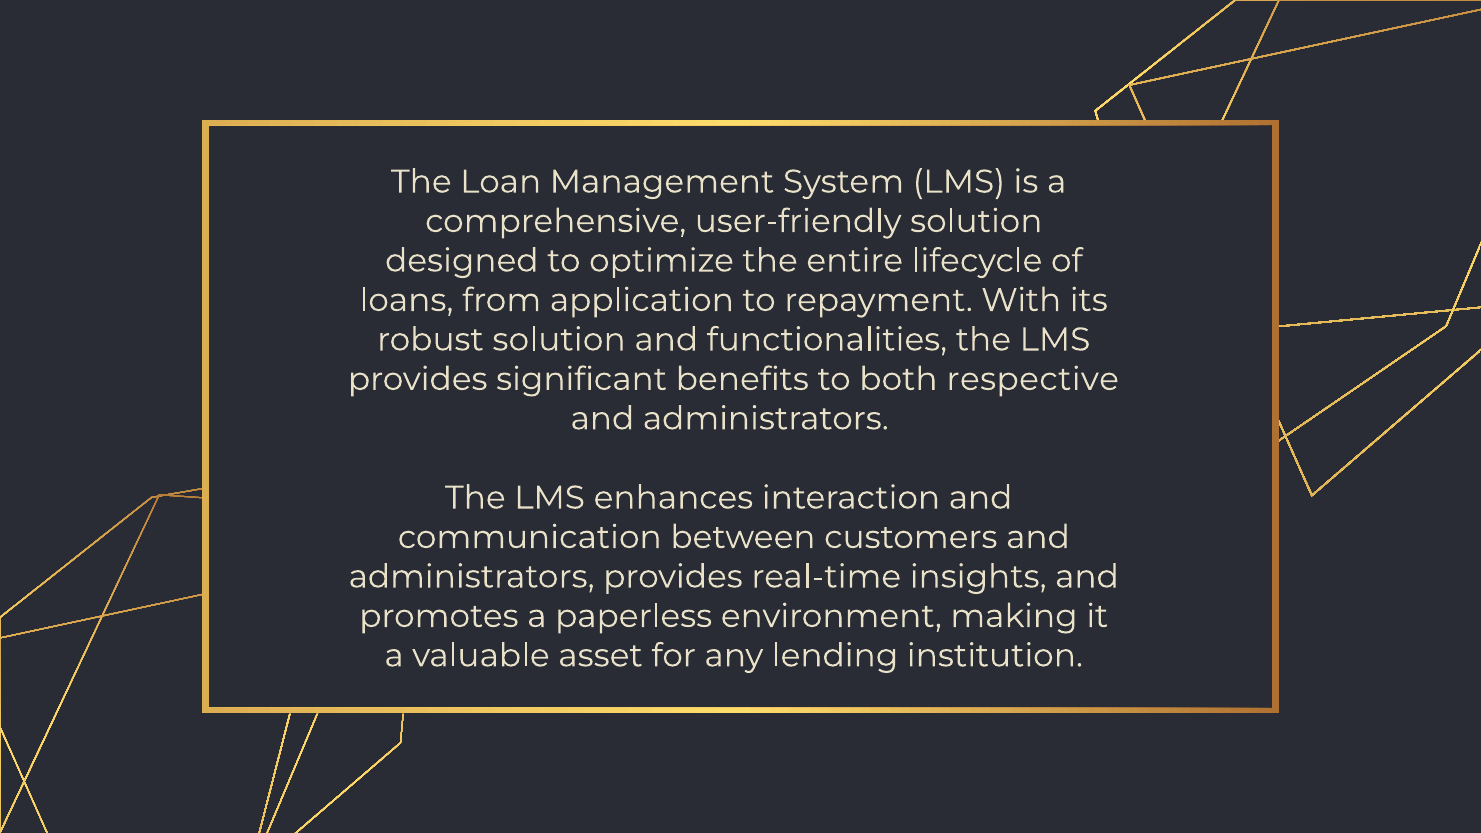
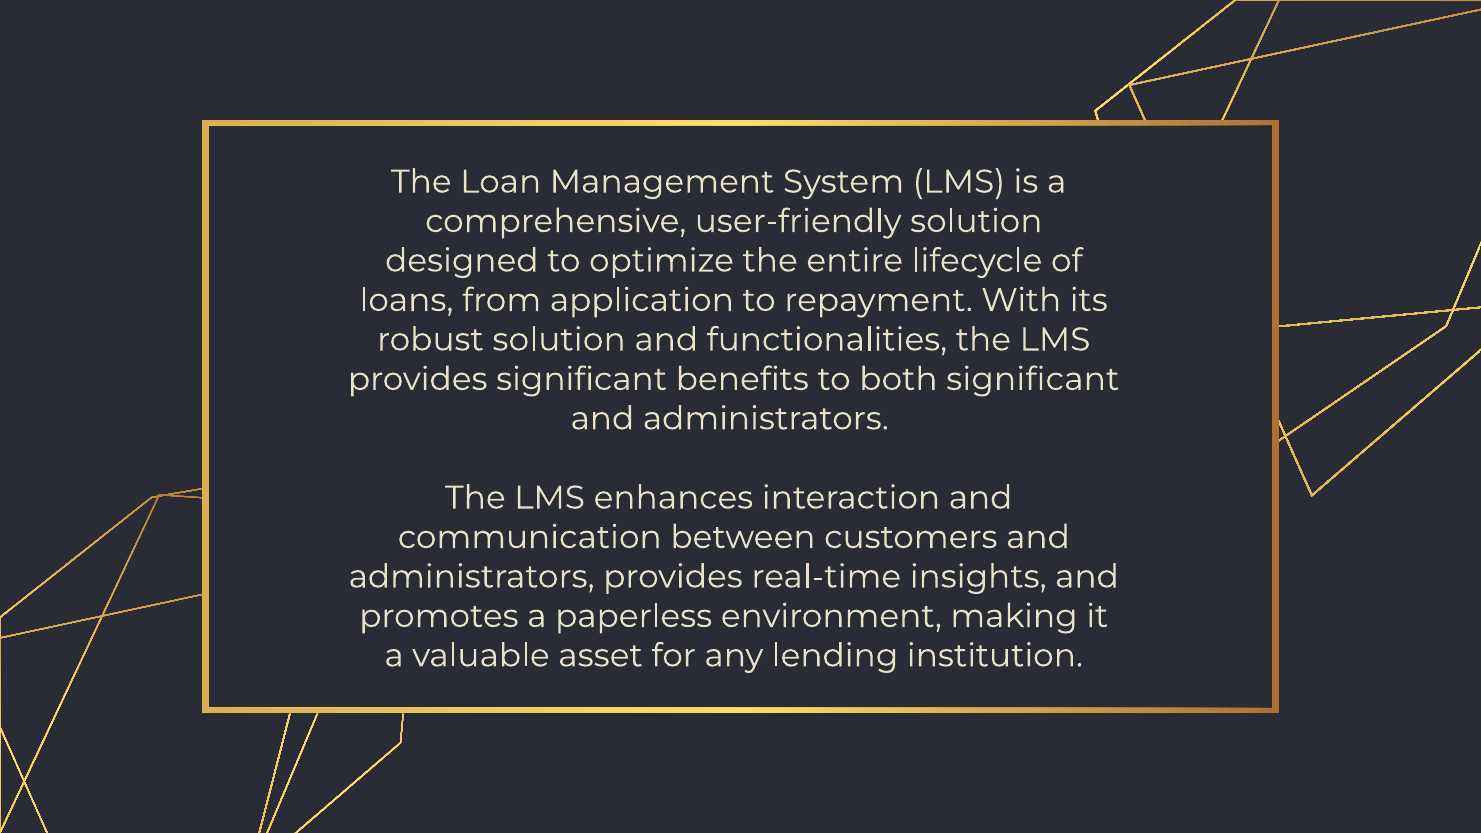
both respective: respective -> significant
